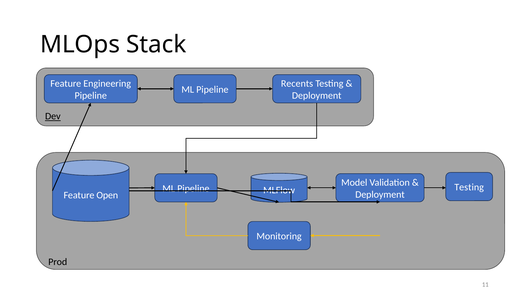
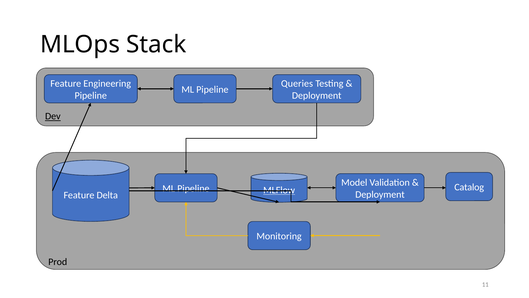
Recents: Recents -> Queries
Testing at (469, 187): Testing -> Catalog
MLFlow underline: none -> present
Open: Open -> Delta
